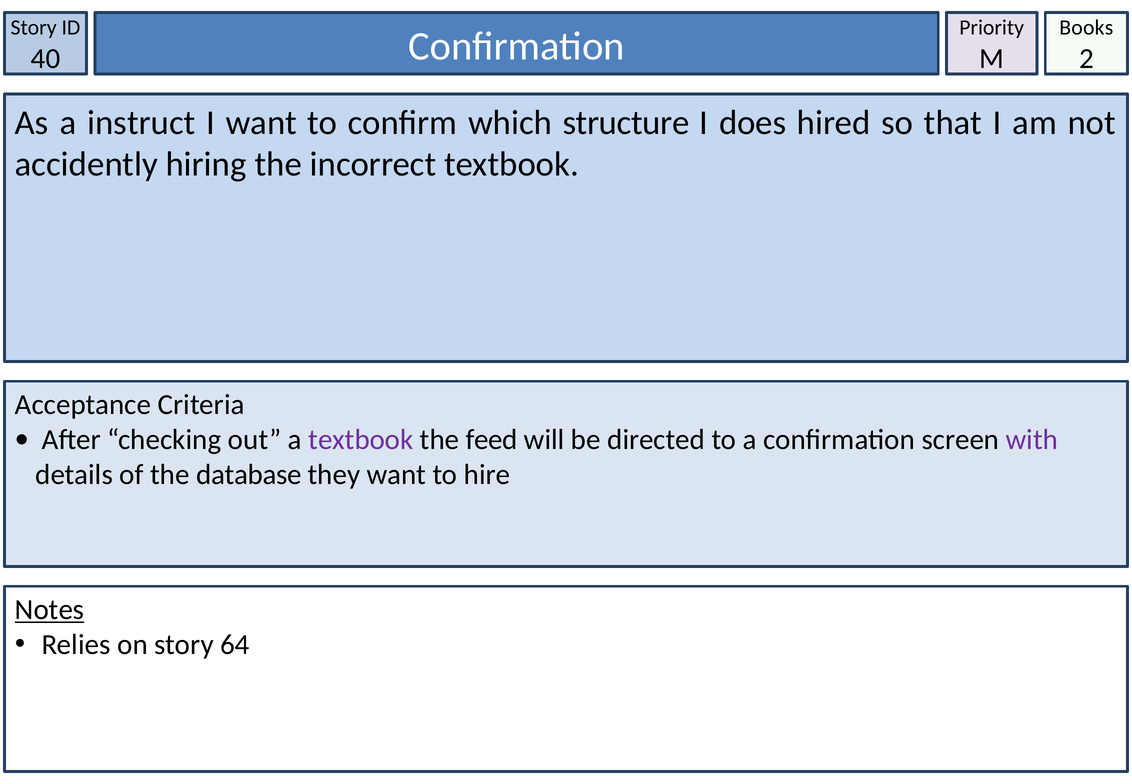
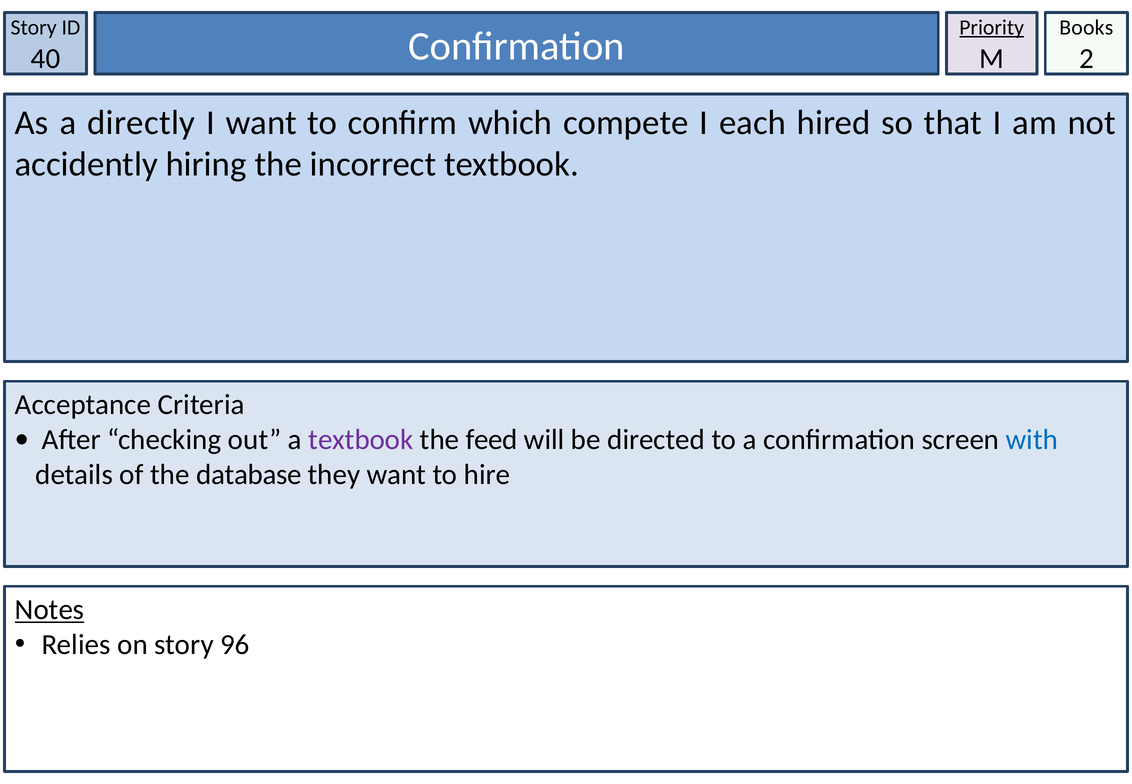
Priority underline: none -> present
instruct: instruct -> directly
structure: structure -> compete
does: does -> each
with colour: purple -> blue
64: 64 -> 96
